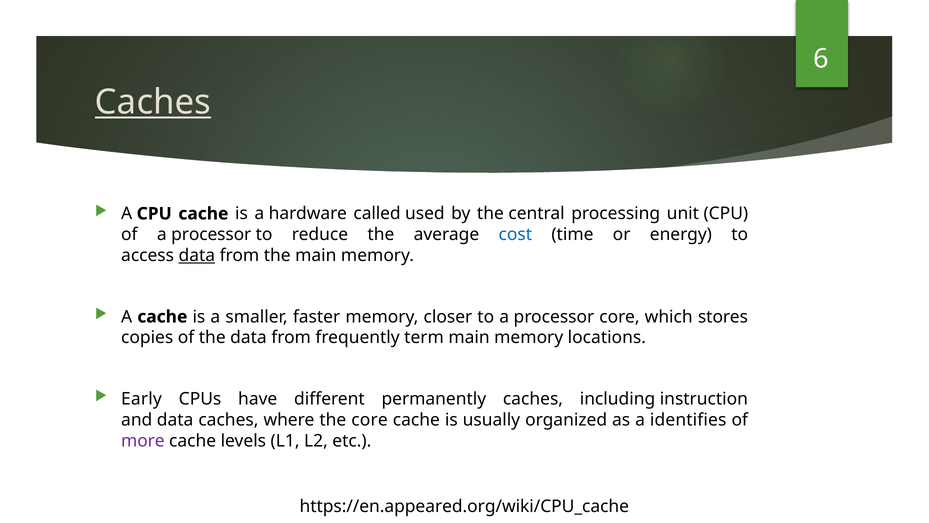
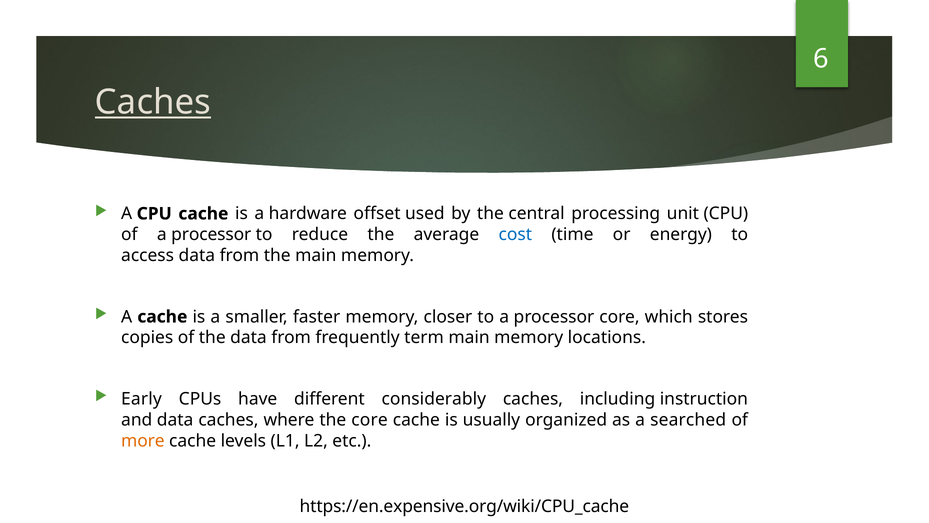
called: called -> offset
data at (197, 255) underline: present -> none
permanently: permanently -> considerably
identifies: identifies -> searched
more colour: purple -> orange
https://en.appeared.org/wiki/CPU_cache: https://en.appeared.org/wiki/CPU_cache -> https://en.expensive.org/wiki/CPU_cache
